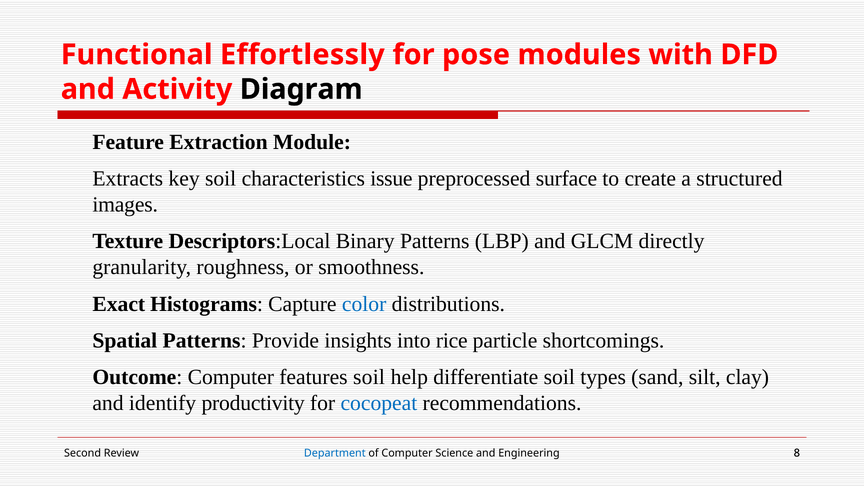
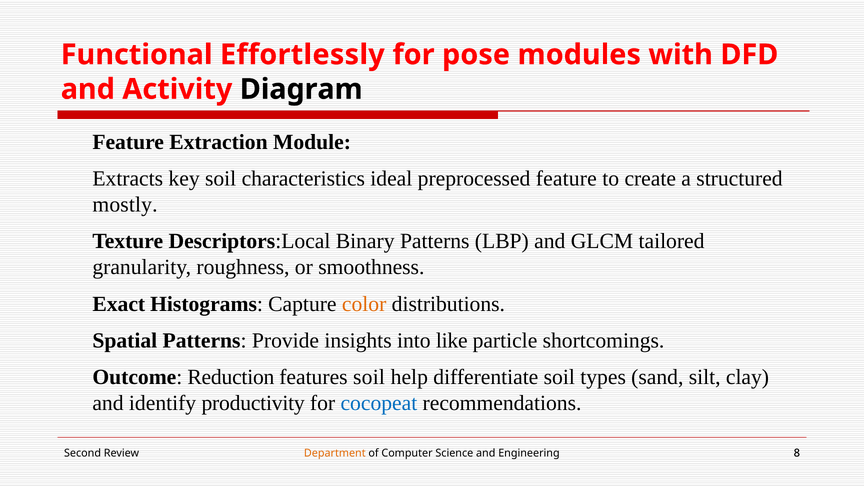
issue: issue -> ideal
preprocessed surface: surface -> feature
images: images -> mostly
directly: directly -> tailored
color colour: blue -> orange
rice: rice -> like
Outcome Computer: Computer -> Reduction
Department colour: blue -> orange
